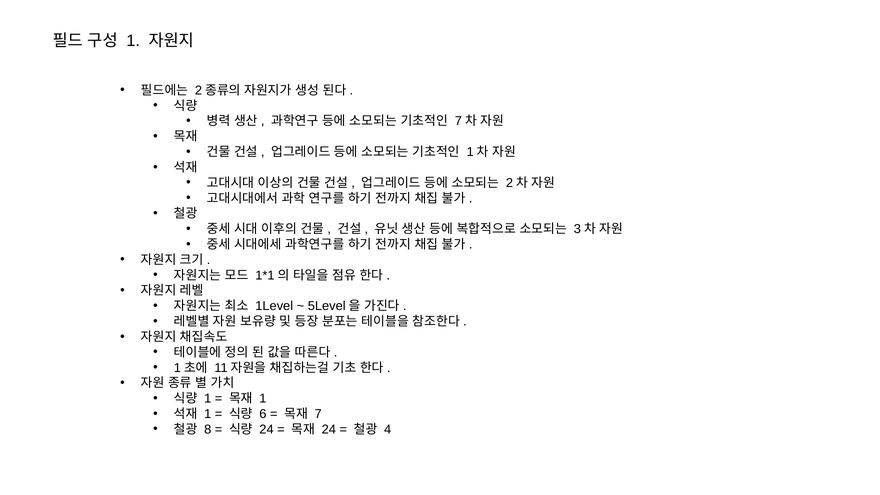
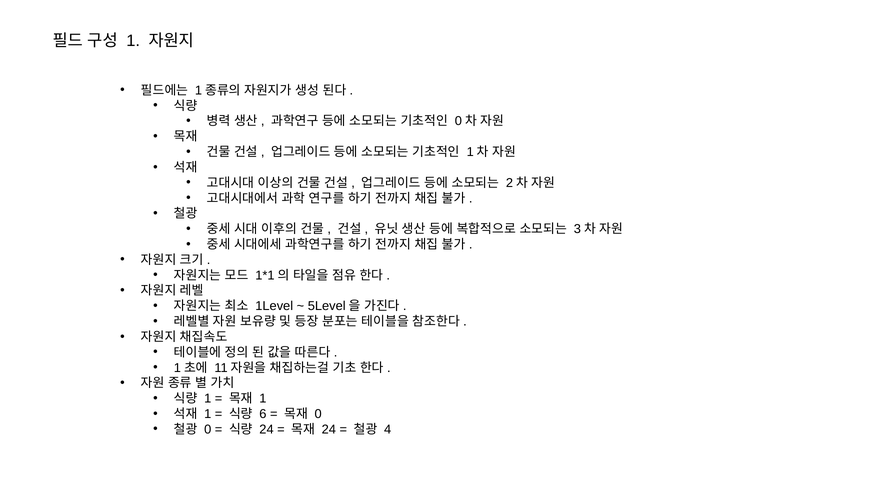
2 at (199, 90): 2 -> 1
7 at (458, 121): 7 -> 0
7 at (318, 414): 7 -> 0
8 at (208, 429): 8 -> 0
